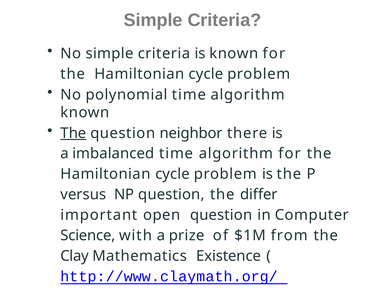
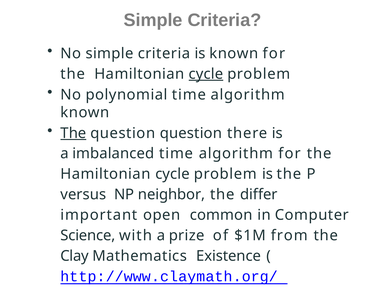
cycle at (206, 74) underline: none -> present
question neighbor: neighbor -> question
NP question: question -> neighbor
open question: question -> common
